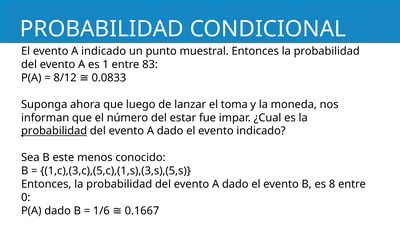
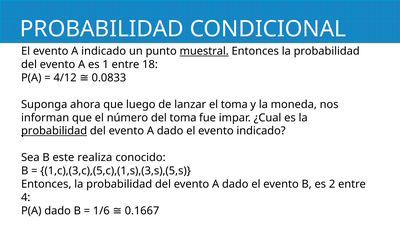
muestral underline: none -> present
83: 83 -> 18
8/12: 8/12 -> 4/12
del estar: estar -> toma
menos: menos -> realiza
8: 8 -> 2
0: 0 -> 4
